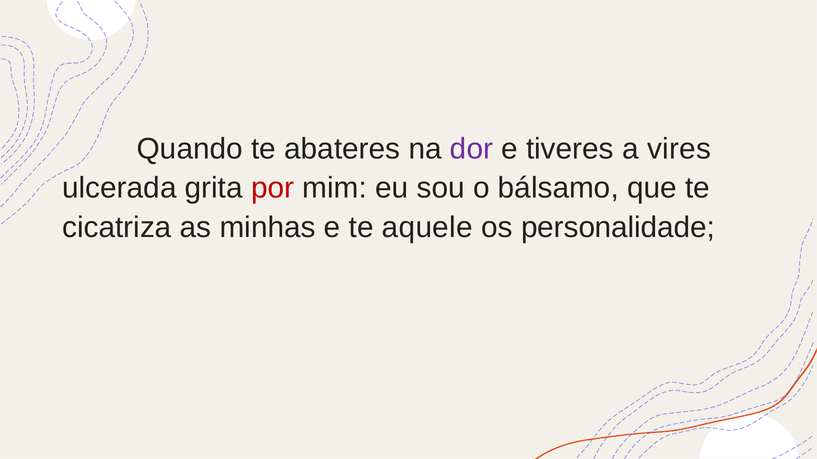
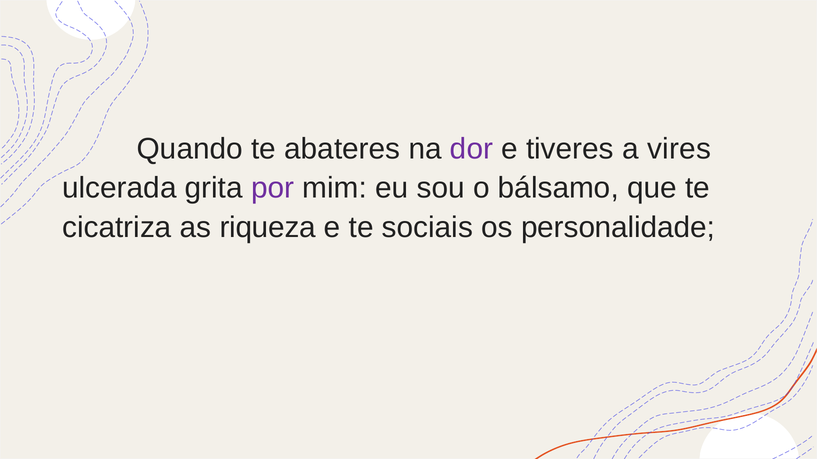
por colour: red -> purple
minhas: minhas -> riqueza
aquele: aquele -> sociais
